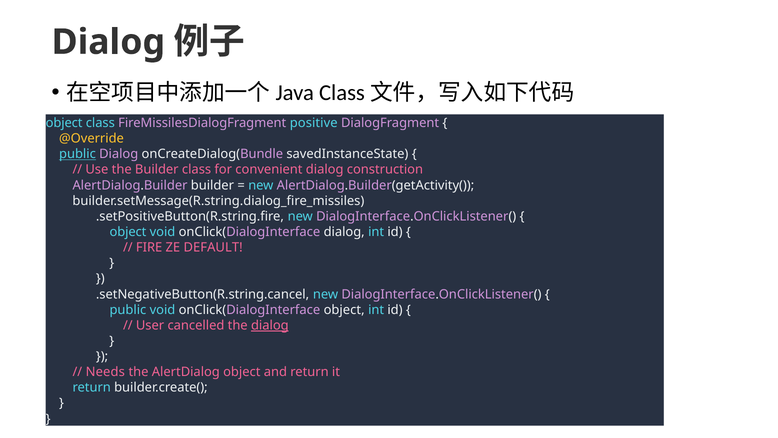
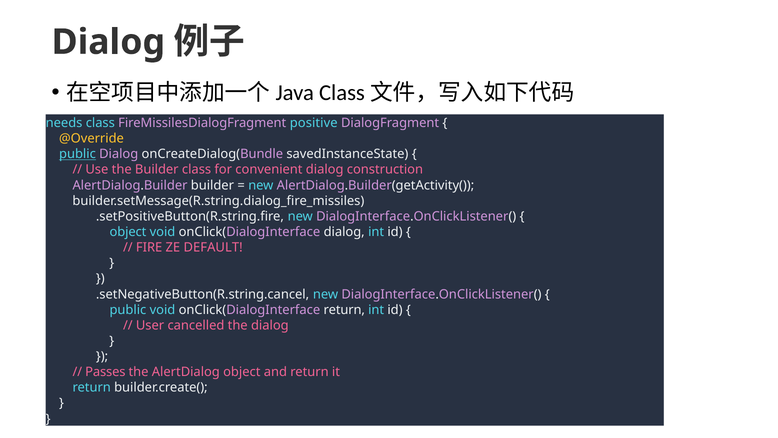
object at (64, 123): object -> needs
onClick(DialogInterface object: object -> return
dialog at (270, 325) underline: present -> none
Needs: Needs -> Passes
